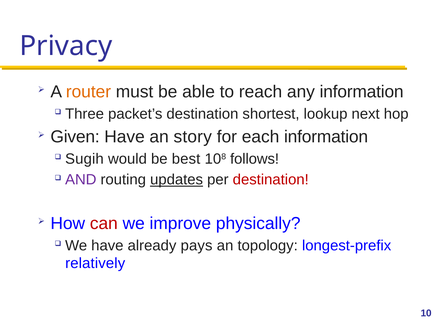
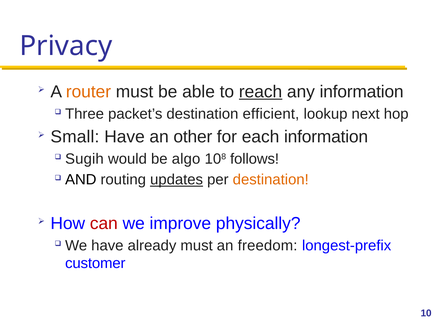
reach underline: none -> present
shortest: shortest -> efficient
Given: Given -> Small
story: story -> other
best: best -> algo
AND colour: purple -> black
destination at (271, 180) colour: red -> orange
already pays: pays -> must
topology: topology -> freedom
relatively: relatively -> customer
